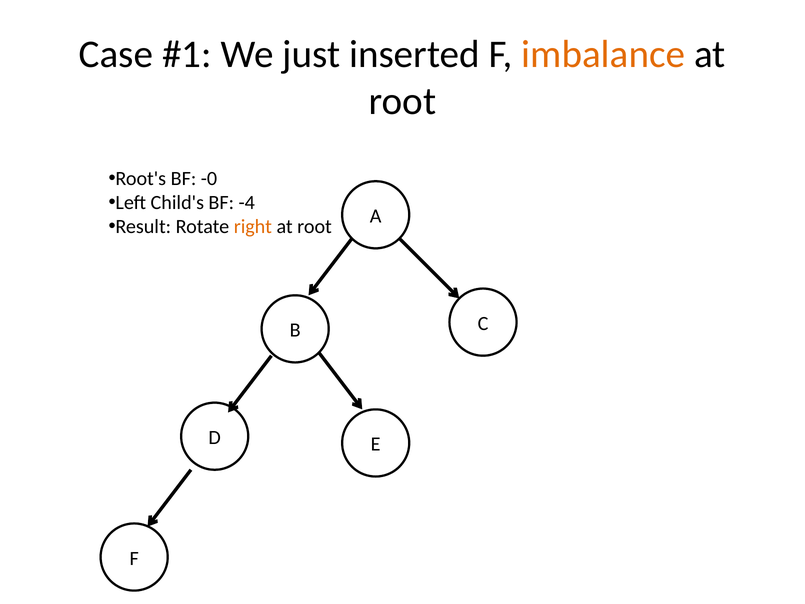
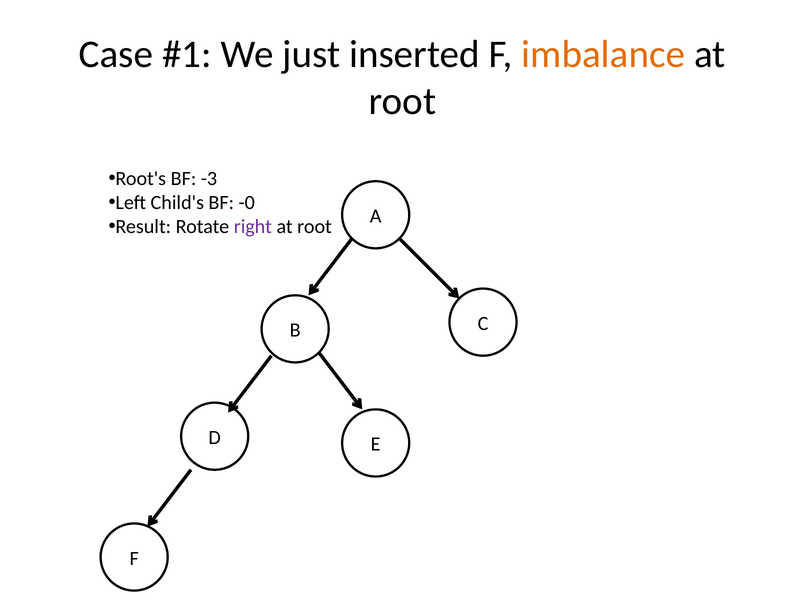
-0: -0 -> -3
-4: -4 -> -0
right colour: orange -> purple
